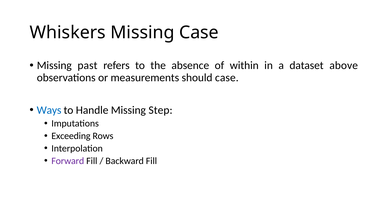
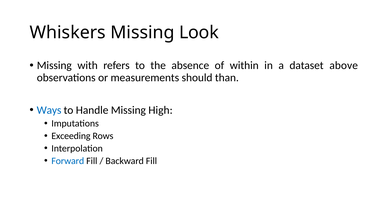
Missing Case: Case -> Look
past: past -> with
should case: case -> than
Step: Step -> High
Forward colour: purple -> blue
